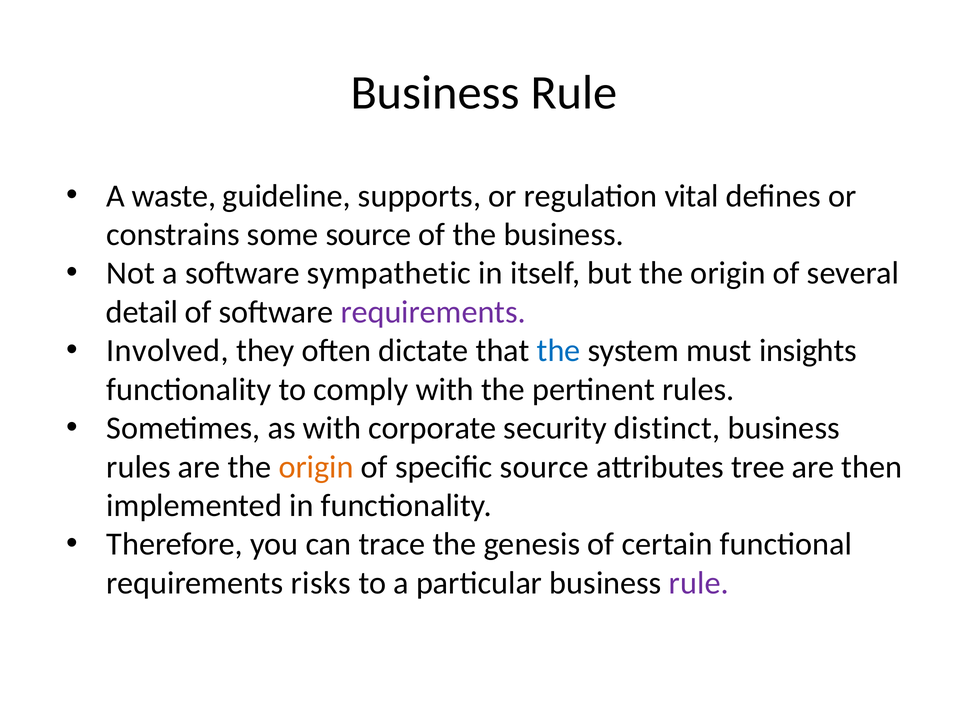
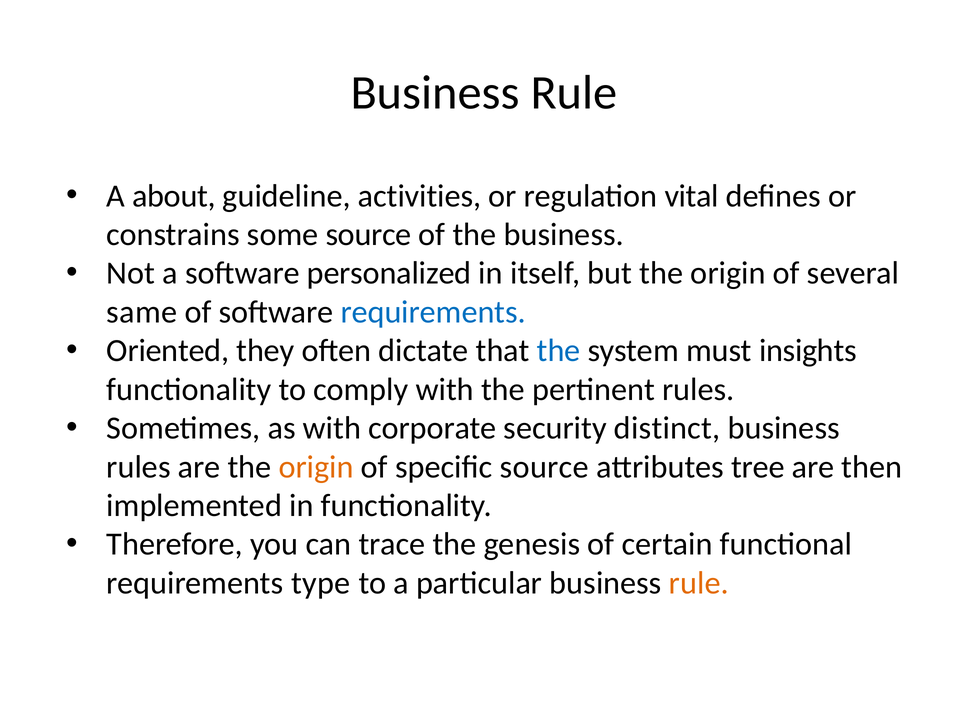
waste: waste -> about
supports: supports -> activities
sympathetic: sympathetic -> personalized
detail: detail -> same
requirements at (433, 312) colour: purple -> blue
Involved: Involved -> Oriented
risks: risks -> type
rule at (699, 583) colour: purple -> orange
